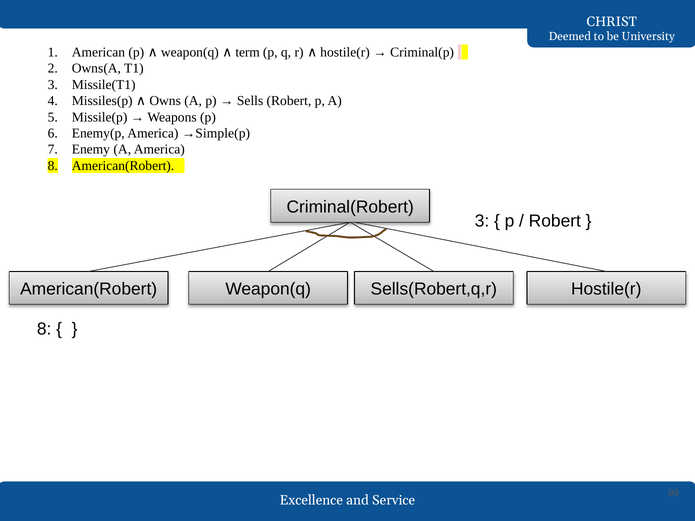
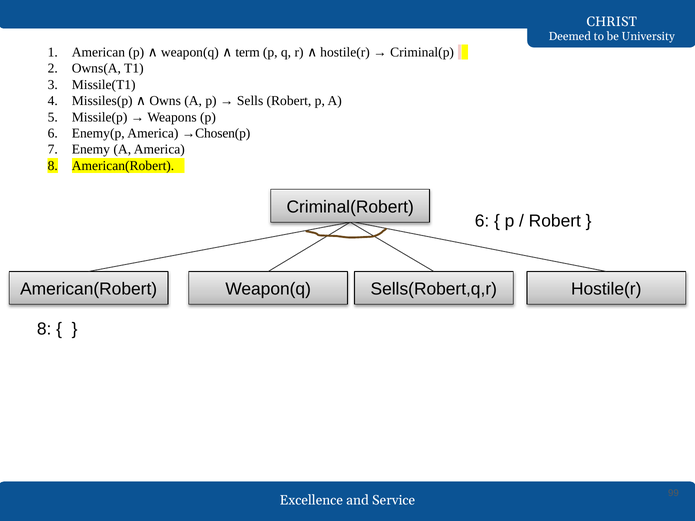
→Simple(p: →Simple(p -> →Chosen(p
3 at (482, 221): 3 -> 6
